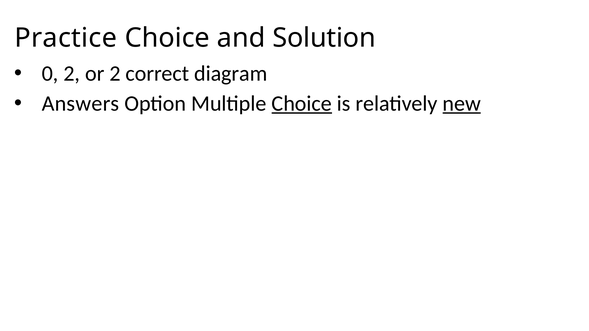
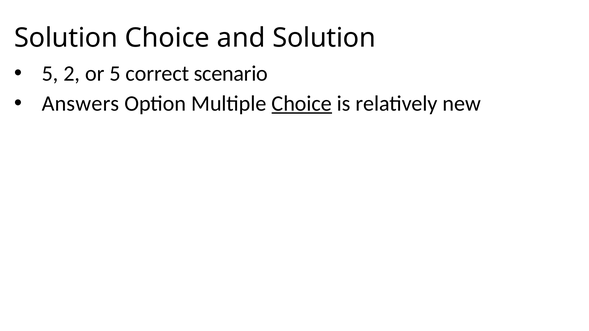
Practice at (66, 38): Practice -> Solution
0 at (50, 74): 0 -> 5
or 2: 2 -> 5
diagram: diagram -> scenario
new underline: present -> none
